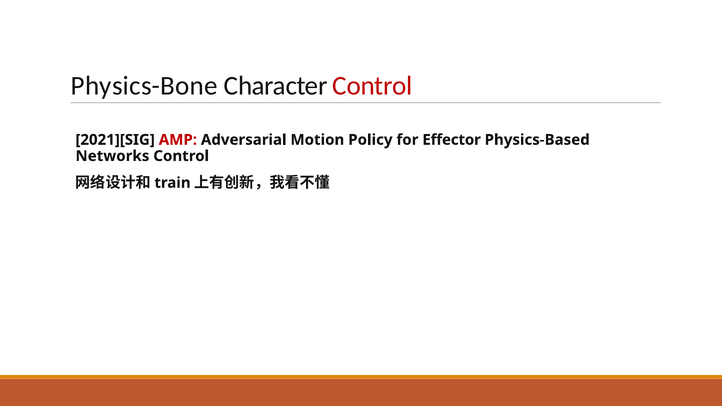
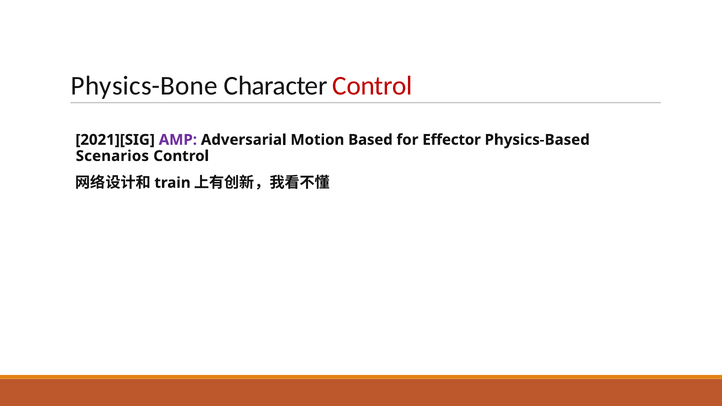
AMP colour: red -> purple
Policy: Policy -> Based
Networks: Networks -> Scenarios
